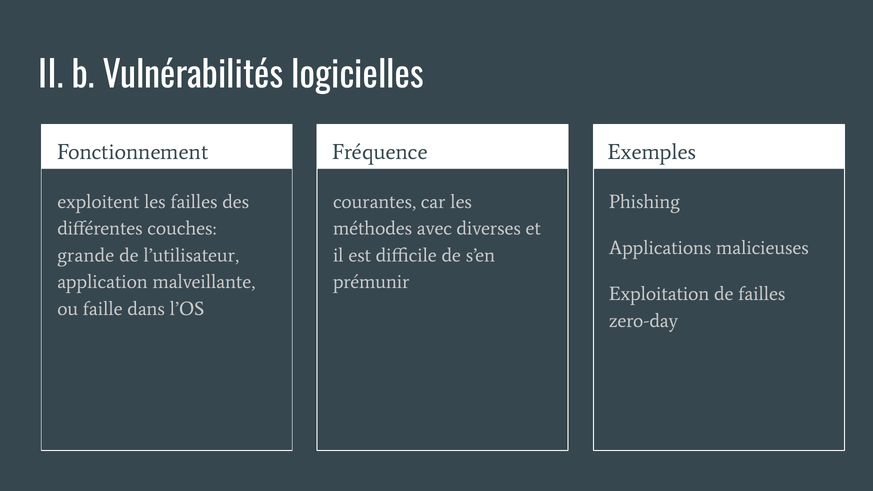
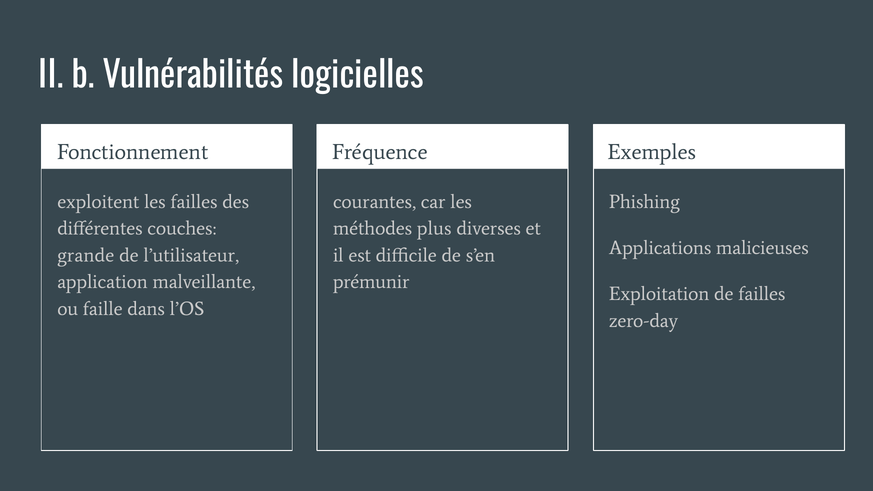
avec: avec -> plus
